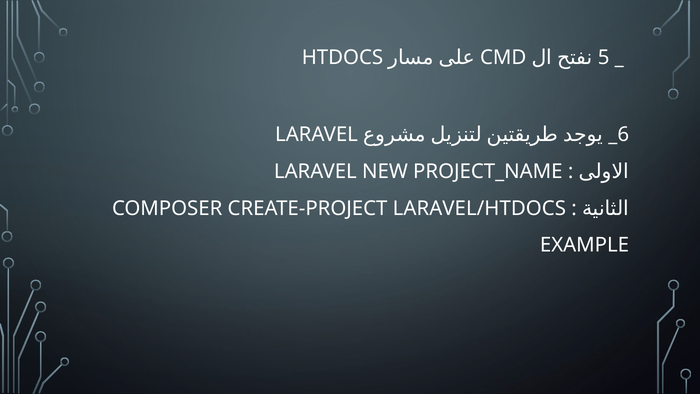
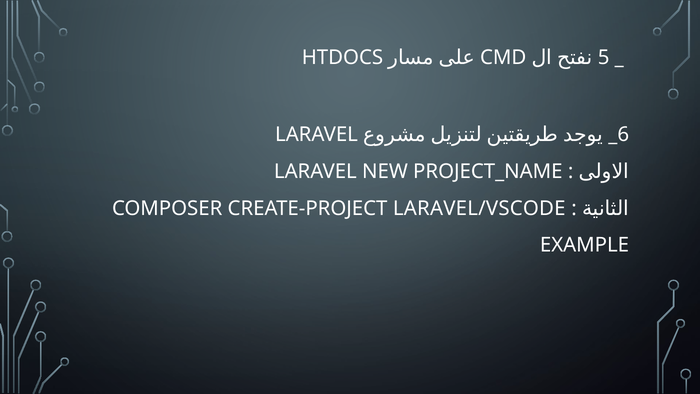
LARAVEL/HTDOCS: LARAVEL/HTDOCS -> LARAVEL/VSCODE
